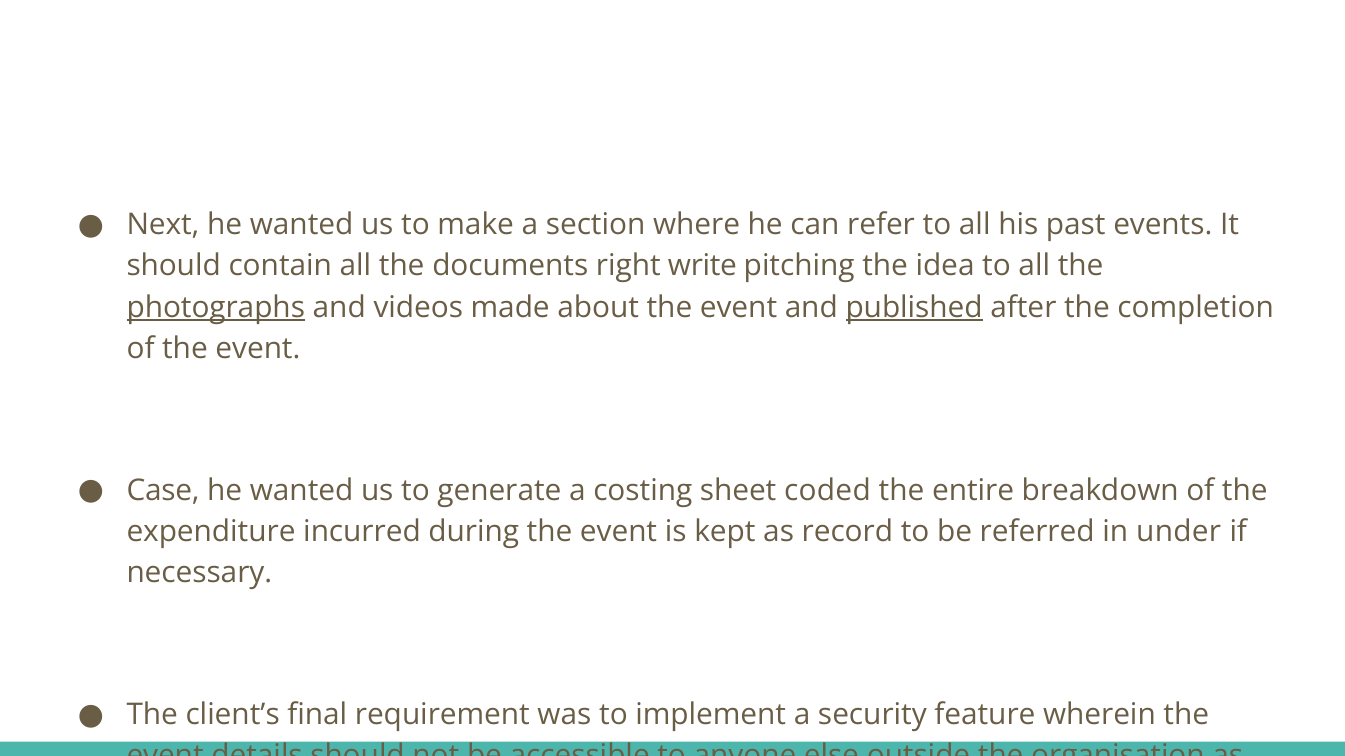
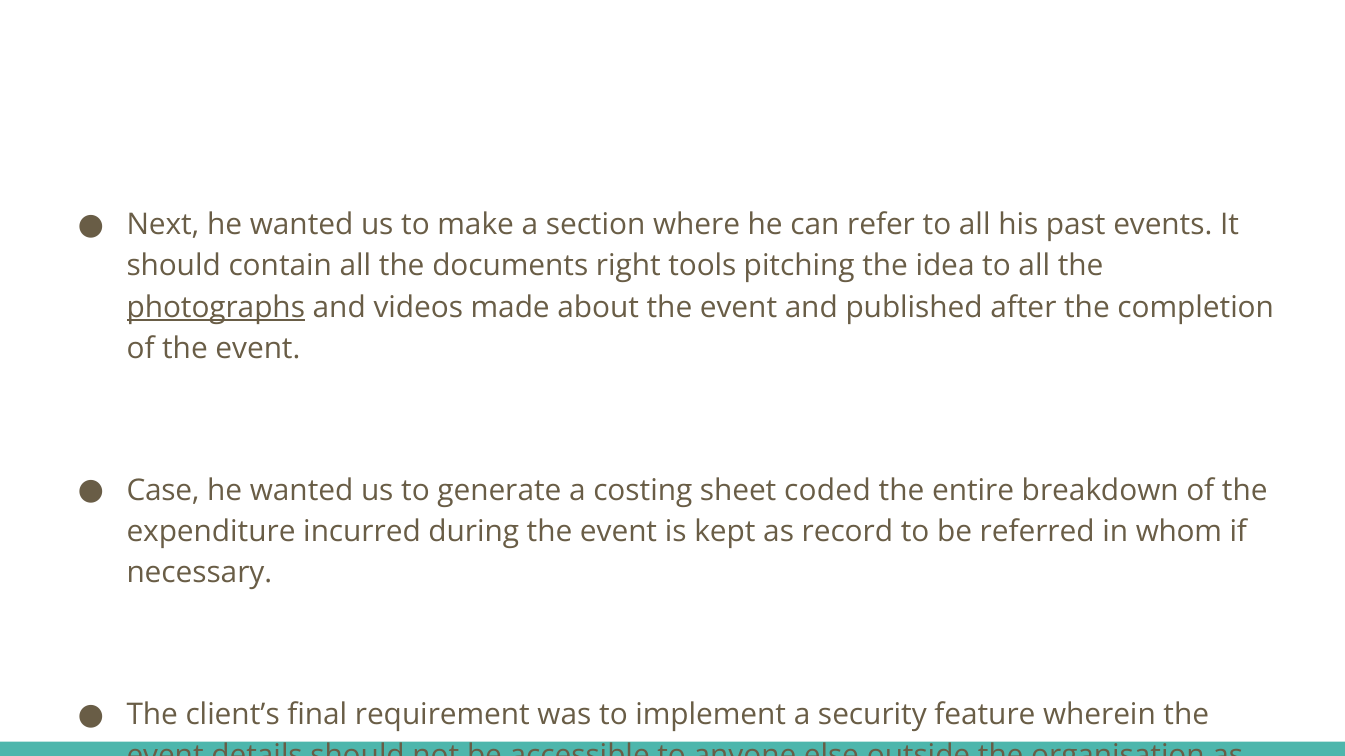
write: write -> tools
published underline: present -> none
under: under -> whom
